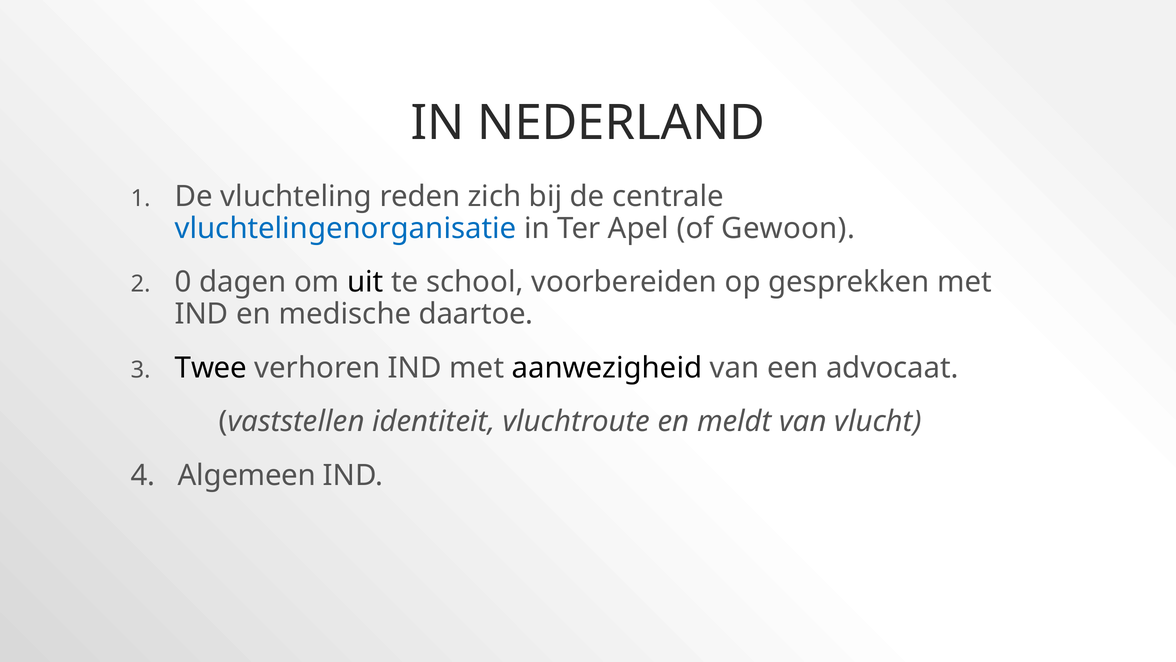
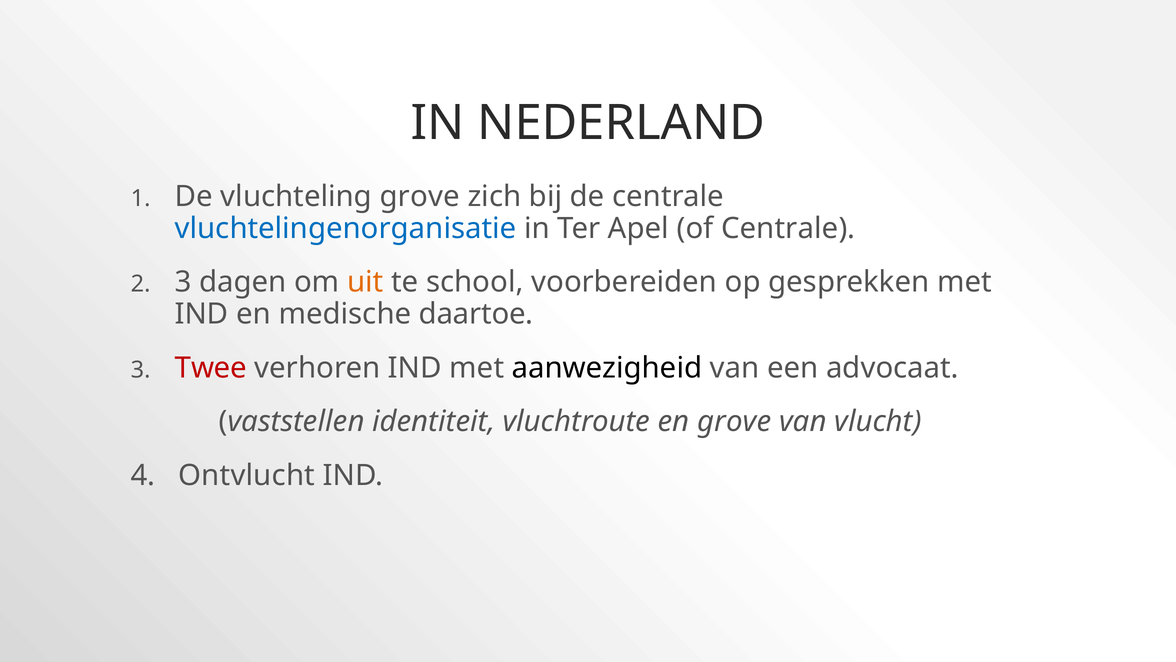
vluchteling reden: reden -> grove
of Gewoon: Gewoon -> Centrale
0 at (183, 282): 0 -> 3
uit colour: black -> orange
Twee colour: black -> red
en meldt: meldt -> grove
Algemeen: Algemeen -> Ontvlucht
